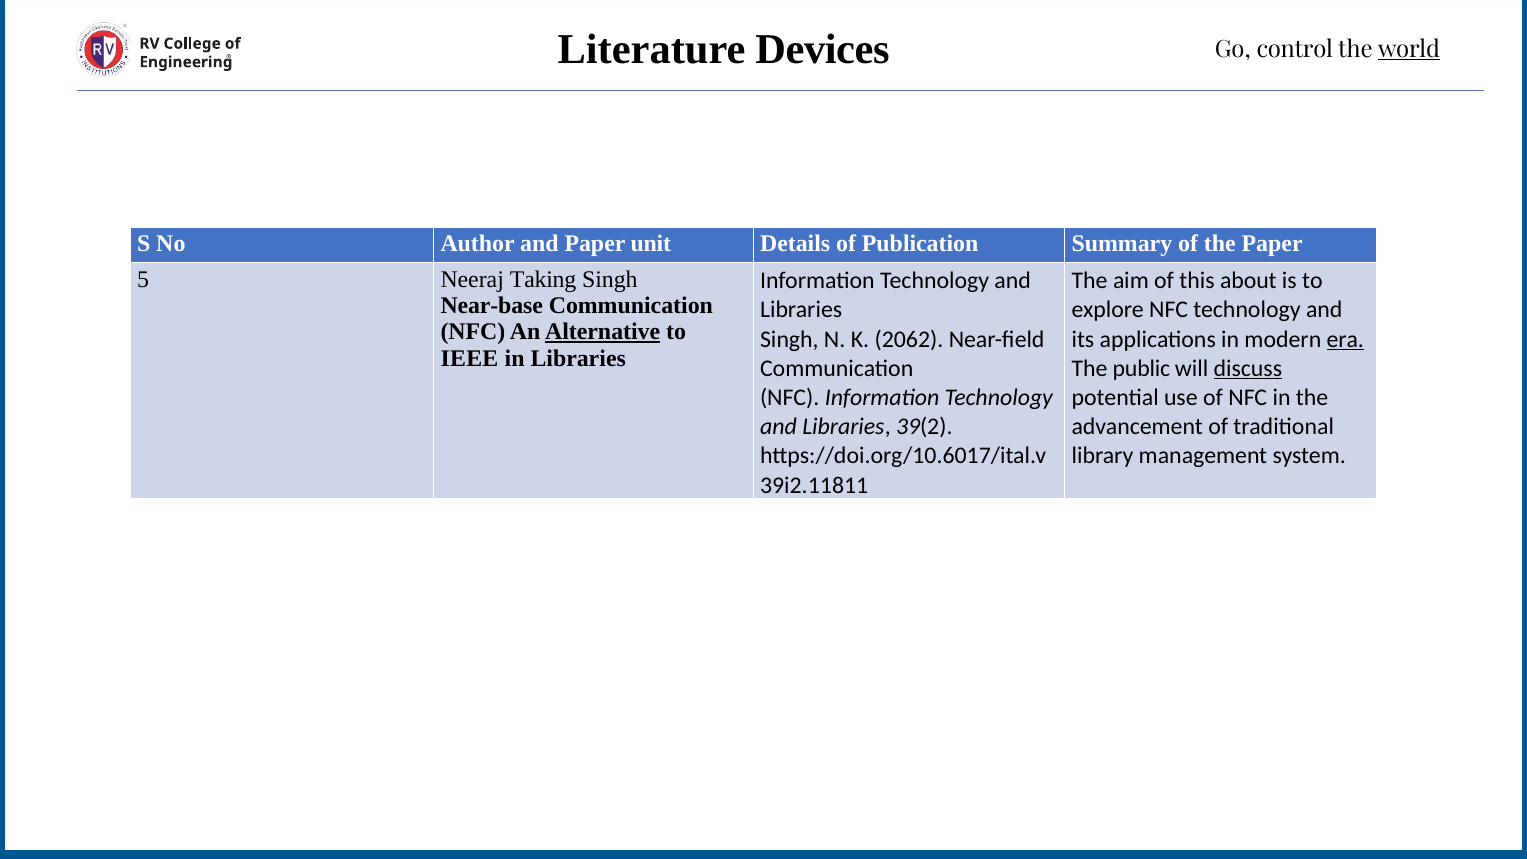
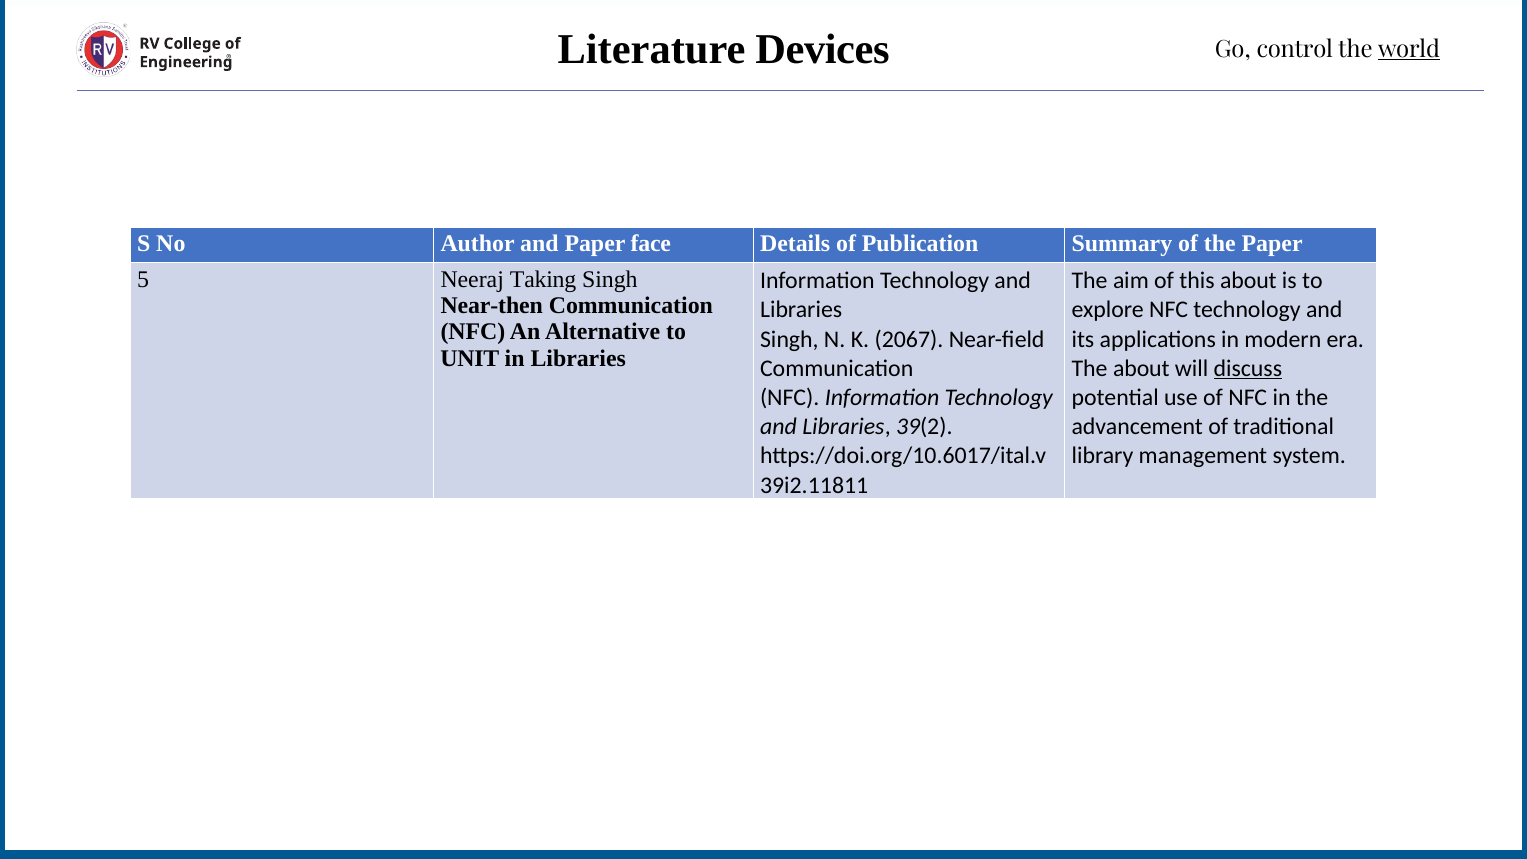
unit: unit -> face
Near-base: Near-base -> Near-then
Alternative underline: present -> none
2062: 2062 -> 2067
era underline: present -> none
IEEE: IEEE -> UNIT
The public: public -> about
